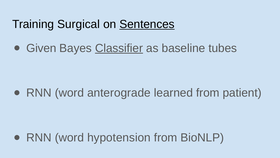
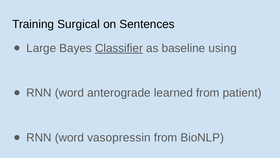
Sentences underline: present -> none
Given: Given -> Large
tubes: tubes -> using
hypotension: hypotension -> vasopressin
